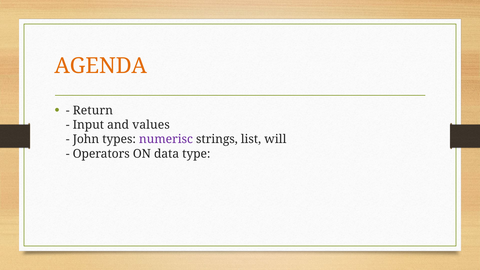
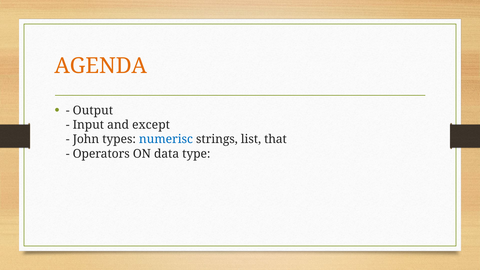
Return: Return -> Output
values: values -> except
numerisc colour: purple -> blue
will: will -> that
